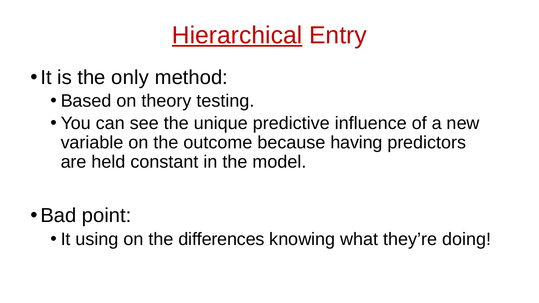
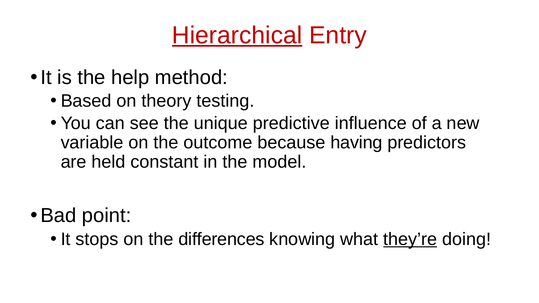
only: only -> help
using: using -> stops
they’re underline: none -> present
